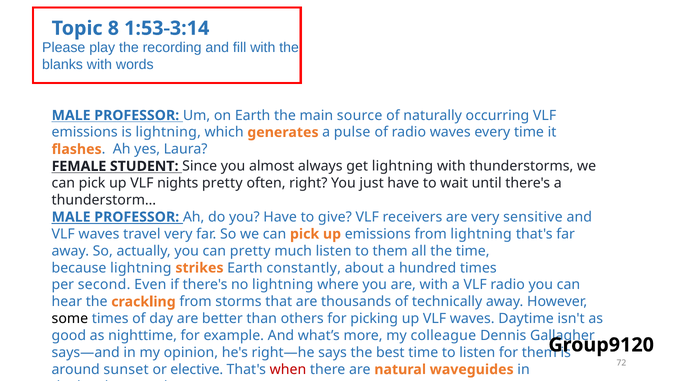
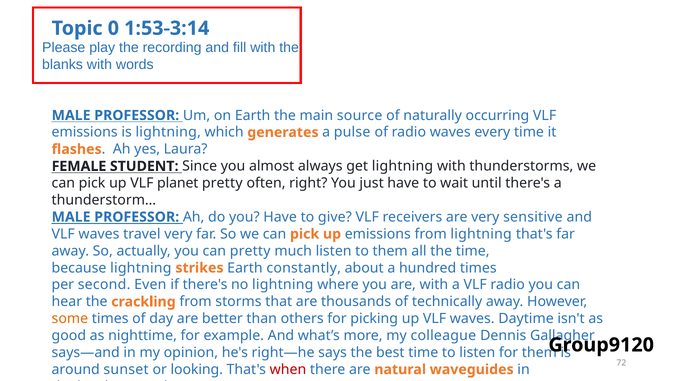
8: 8 -> 0
nights: nights -> planet
some colour: black -> orange
elective: elective -> looking
